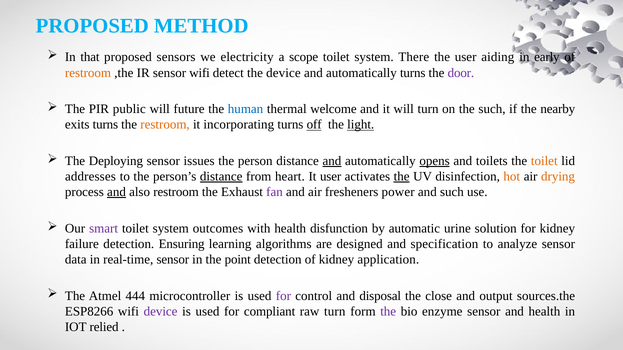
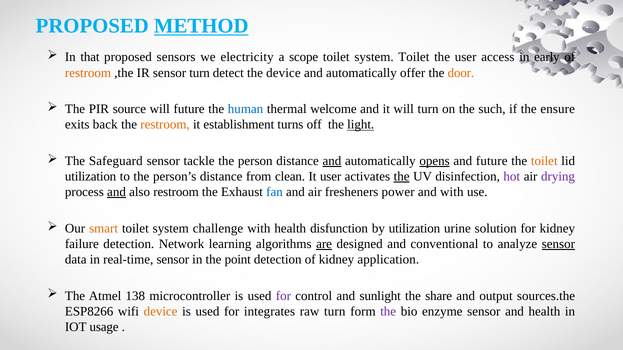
METHOD underline: none -> present
system There: There -> Toilet
aiding: aiding -> access
sensor wifi: wifi -> turn
automatically turns: turns -> offer
door colour: purple -> orange
public: public -> source
nearby: nearby -> ensure
exits turns: turns -> back
incorporating: incorporating -> establishment
off underline: present -> none
Deploying: Deploying -> Safeguard
issues: issues -> tackle
and toilets: toilets -> future
addresses at (90, 177): addresses -> utilization
distance at (221, 177) underline: present -> none
heart: heart -> clean
hot colour: orange -> purple
drying colour: orange -> purple
fan colour: purple -> blue
and such: such -> with
smart colour: purple -> orange
outcomes: outcomes -> challenge
by automatic: automatic -> utilization
Ensuring: Ensuring -> Network
are underline: none -> present
specification: specification -> conventional
sensor at (558, 244) underline: none -> present
444: 444 -> 138
disposal: disposal -> sunlight
close: close -> share
device at (161, 312) colour: purple -> orange
compliant: compliant -> integrates
relied: relied -> usage
